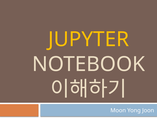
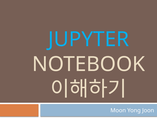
JUPYTER colour: yellow -> light blue
